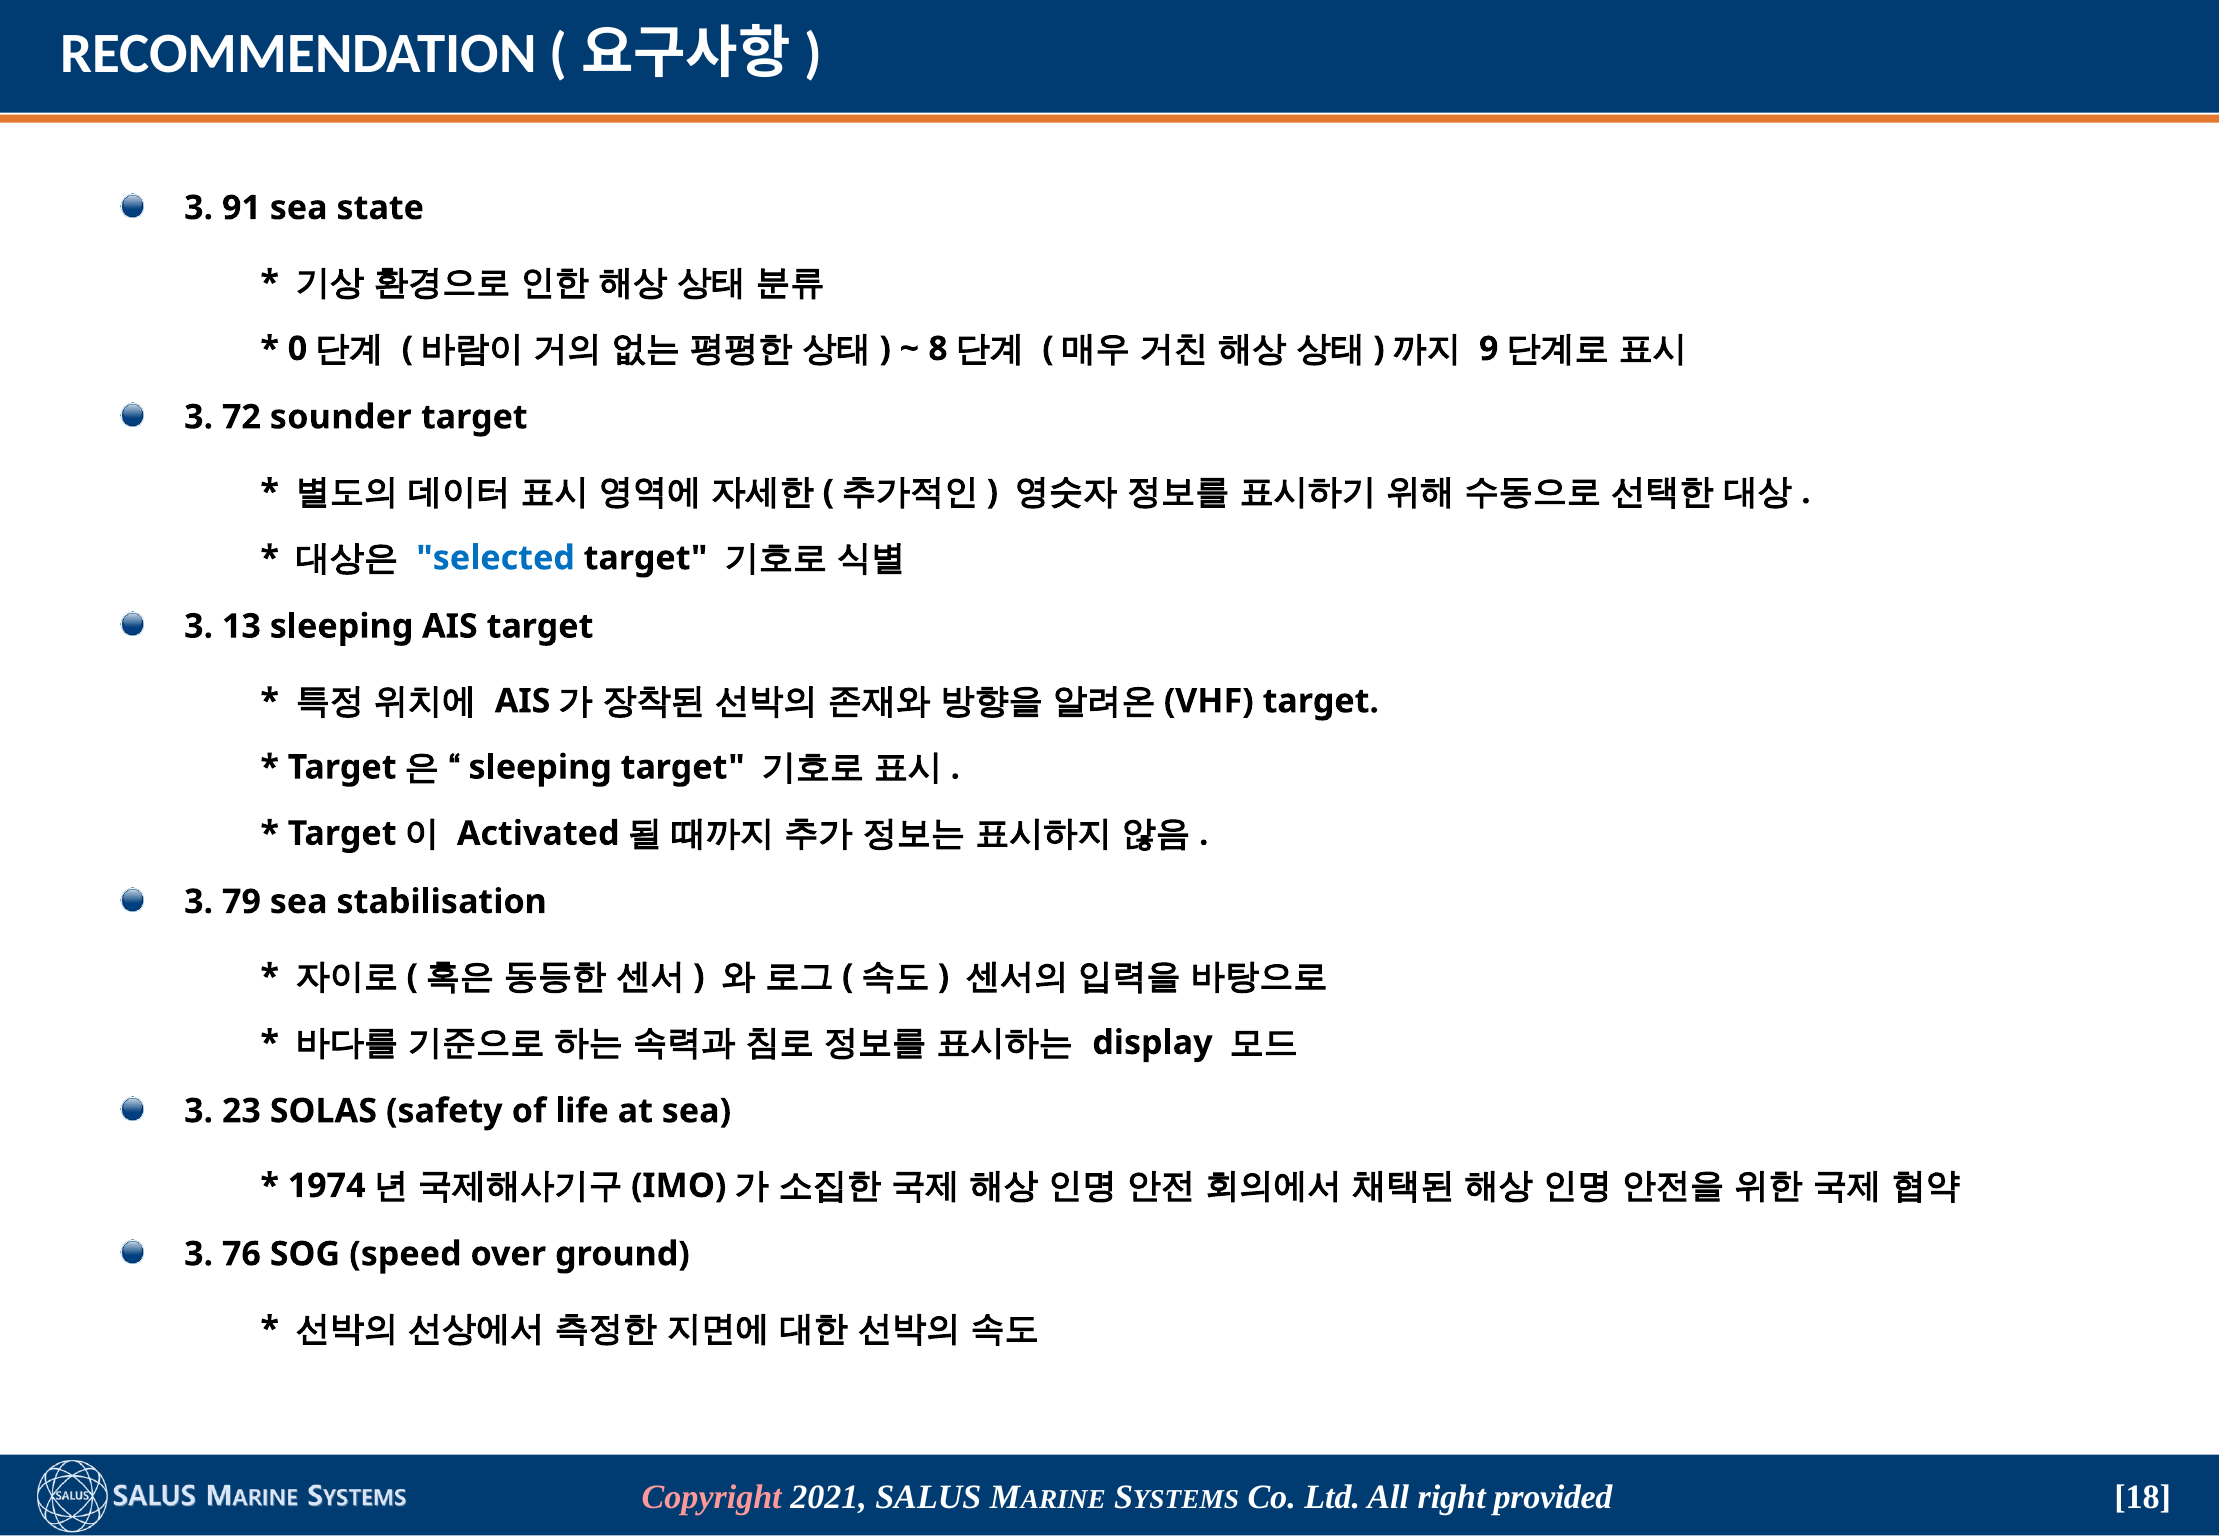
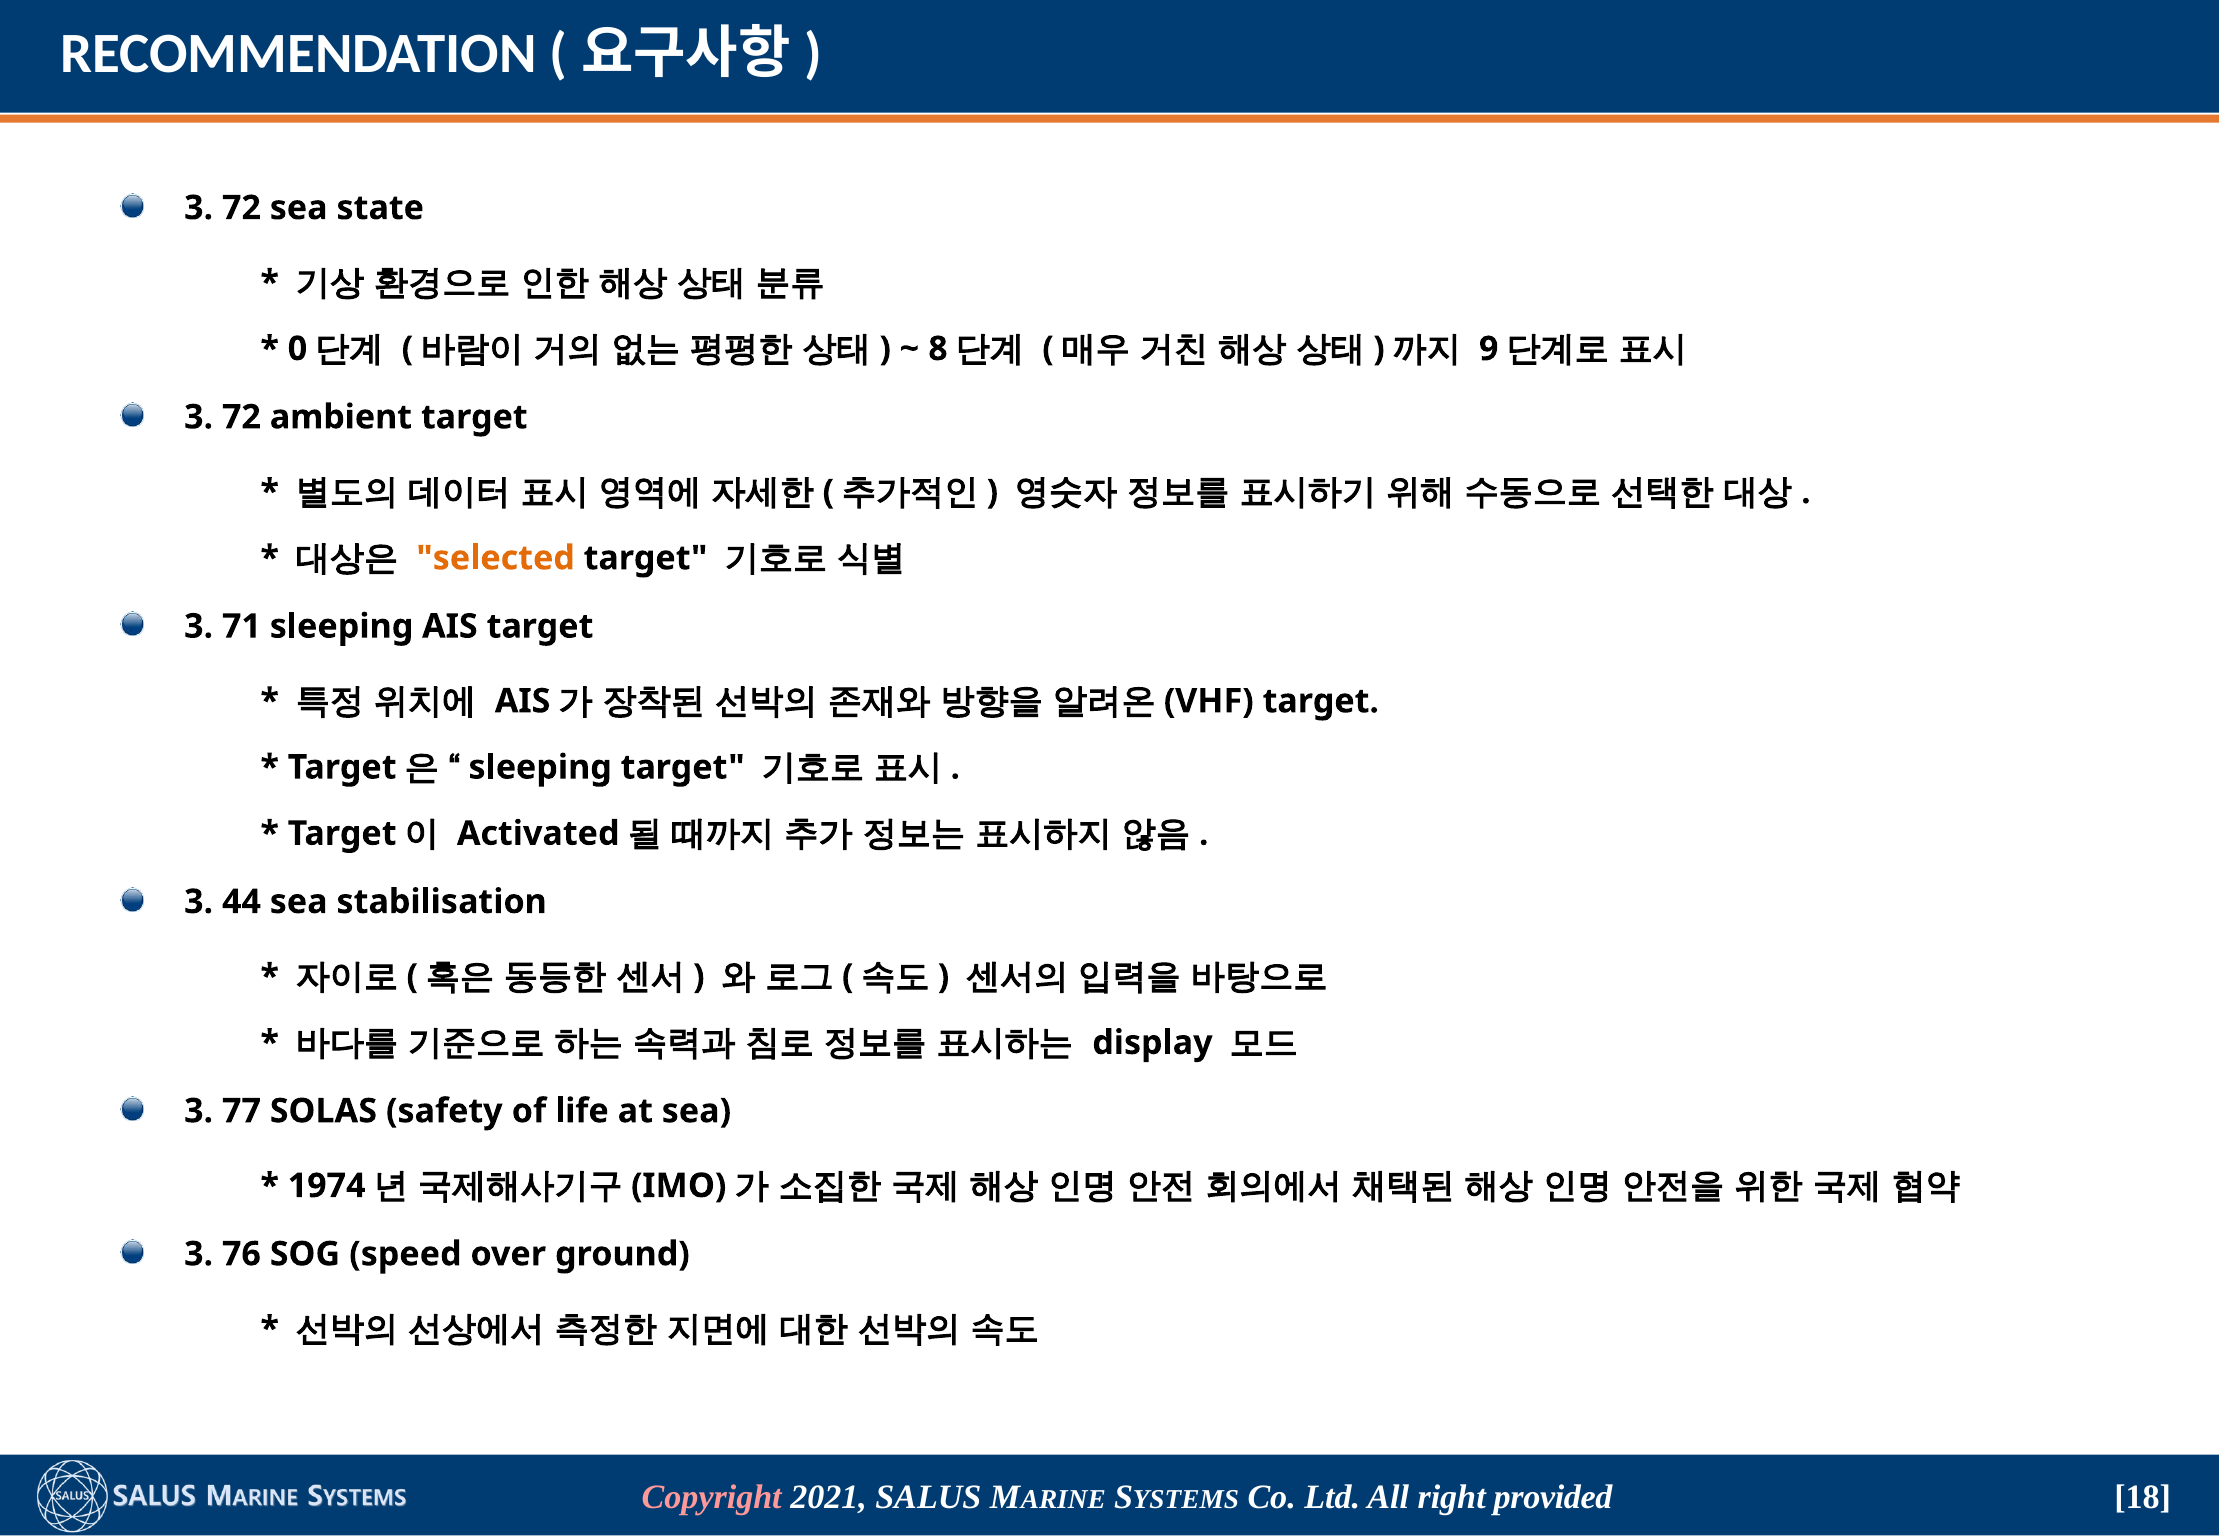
91 at (241, 208): 91 -> 72
sounder: sounder -> ambient
selected colour: blue -> orange
13: 13 -> 71
79: 79 -> 44
23: 23 -> 77
